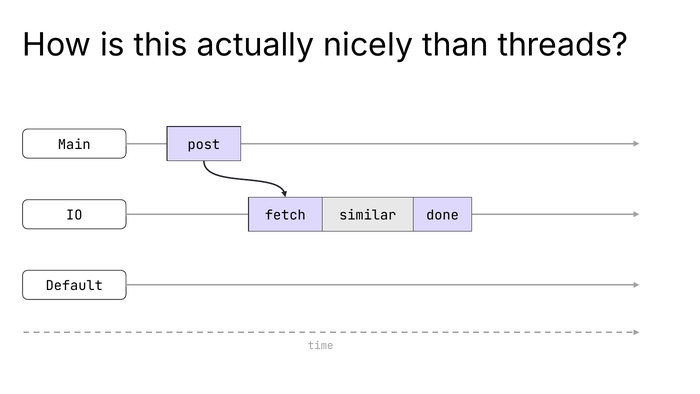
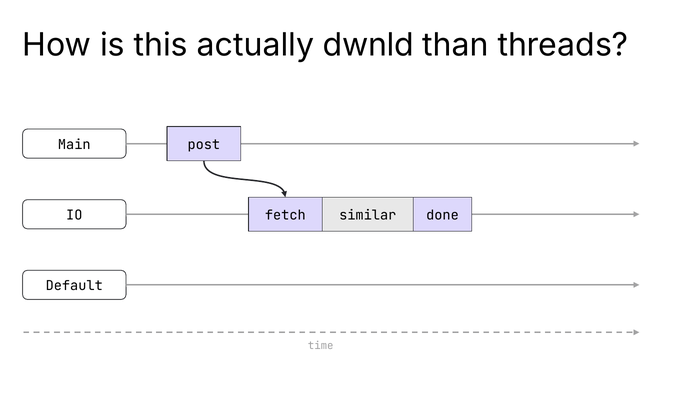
nicely: nicely -> dwnld
